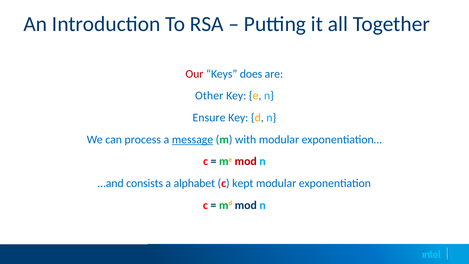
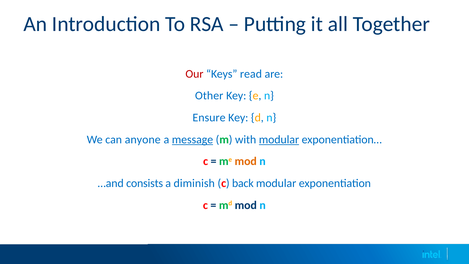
does: does -> read
process: process -> anyone
modular at (279, 139) underline: none -> present
mod at (246, 161) colour: red -> orange
alphabet: alphabet -> diminish
kept: kept -> back
